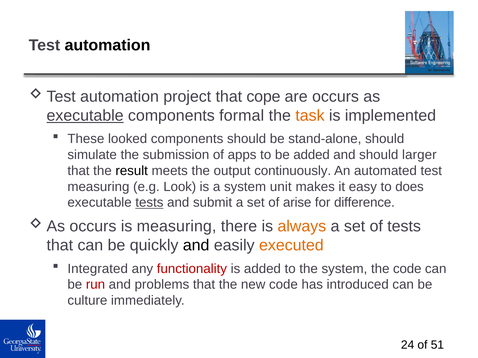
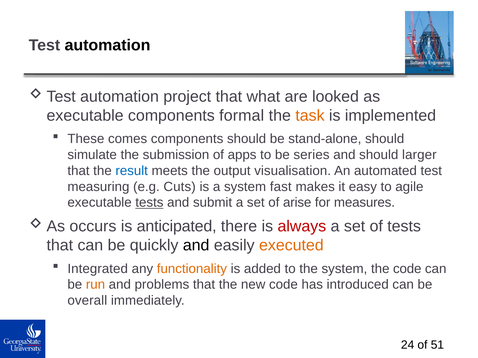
cope: cope -> what
are occurs: occurs -> looked
executable at (85, 116) underline: present -> none
looked: looked -> comes
be added: added -> series
result colour: black -> blue
continuously: continuously -> visualisation
Look: Look -> Cuts
unit: unit -> fast
does: does -> agile
difference: difference -> measures
is measuring: measuring -> anticipated
always colour: orange -> red
functionality colour: red -> orange
run colour: red -> orange
culture: culture -> overall
